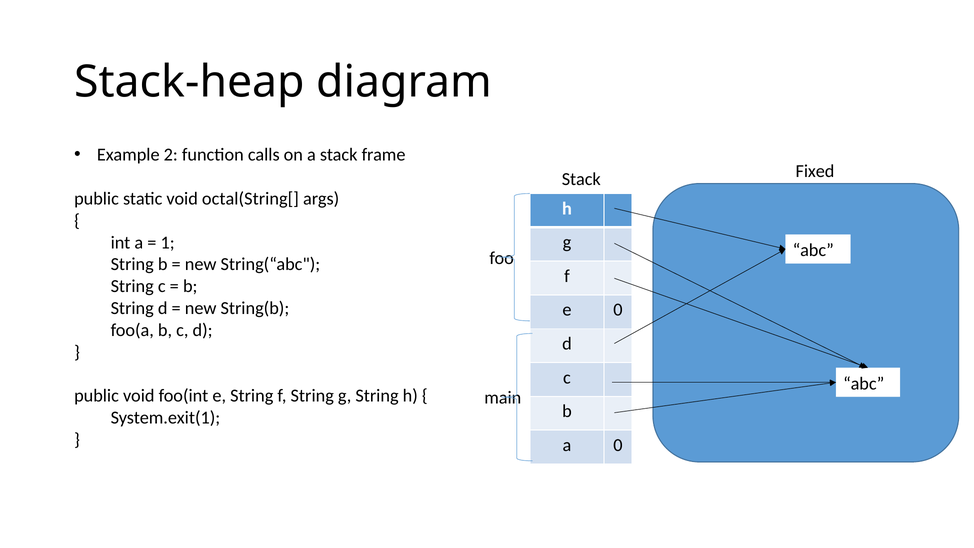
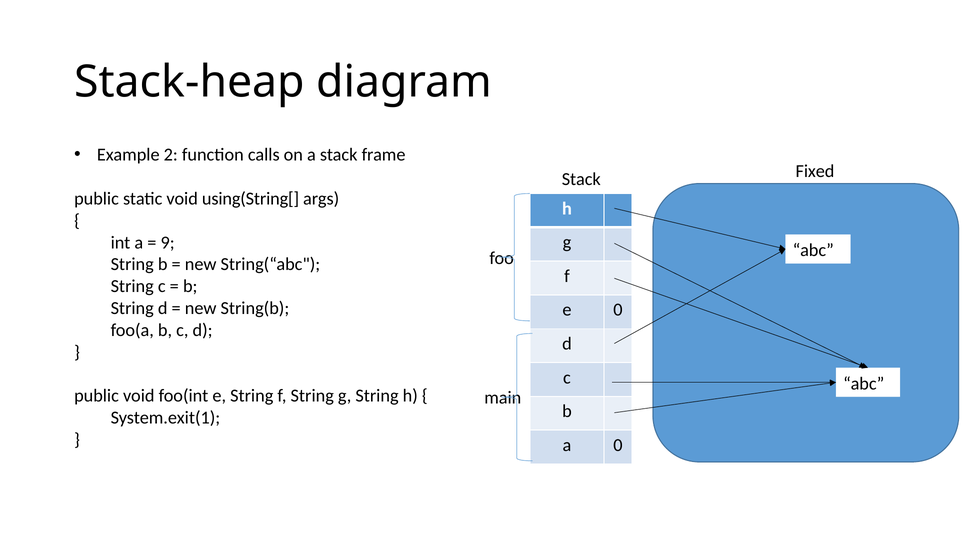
octal(String[: octal(String[ -> using(String[
1: 1 -> 9
